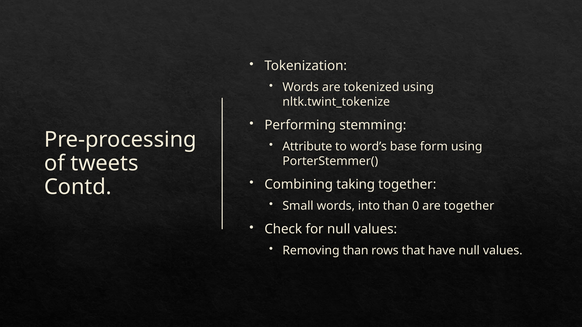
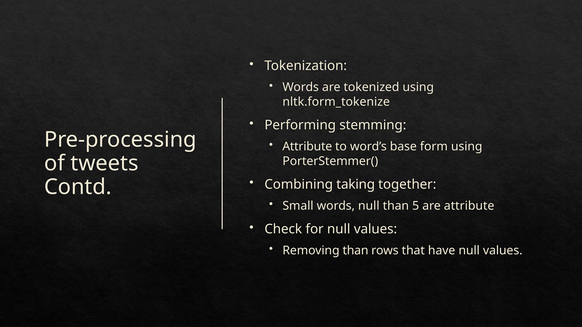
nltk.twint_tokenize: nltk.twint_tokenize -> nltk.form_tokenize
words into: into -> null
0: 0 -> 5
are together: together -> attribute
